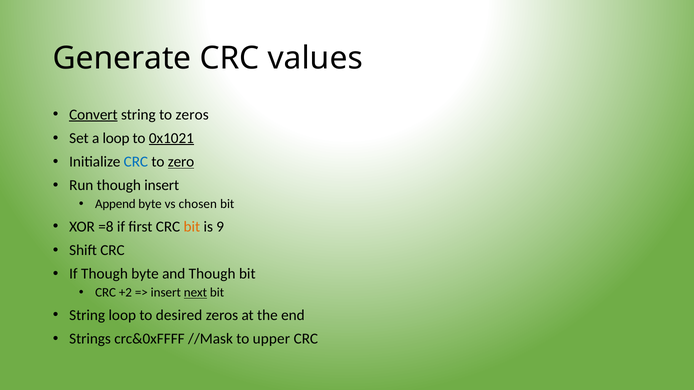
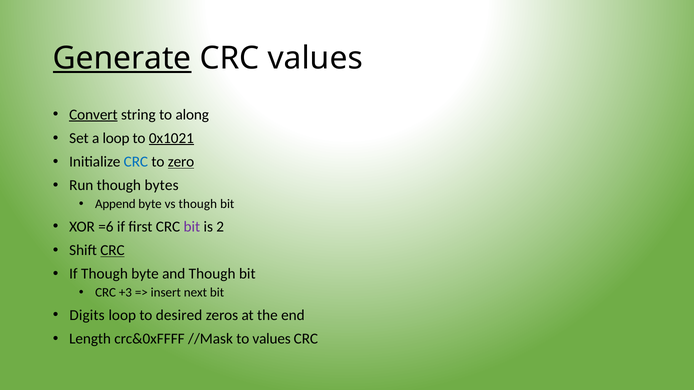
Generate underline: none -> present
to zeros: zeros -> along
though insert: insert -> bytes
vs chosen: chosen -> though
=8: =8 -> =6
bit at (192, 227) colour: orange -> purple
9: 9 -> 2
CRC at (112, 250) underline: none -> present
+2: +2 -> +3
next underline: present -> none
String at (87, 315): String -> Digits
Strings: Strings -> Length
to upper: upper -> values
